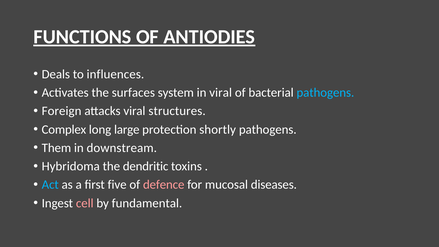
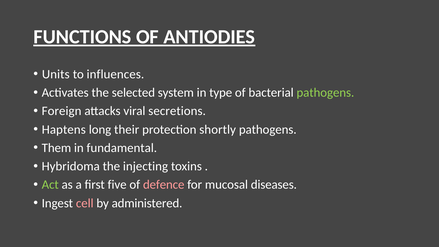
Deals: Deals -> Units
surfaces: surfaces -> selected
in viral: viral -> type
pathogens at (325, 93) colour: light blue -> light green
structures: structures -> secretions
Complex: Complex -> Haptens
large: large -> their
downstream: downstream -> fundamental
dendritic: dendritic -> injecting
Act colour: light blue -> light green
fundamental: fundamental -> administered
